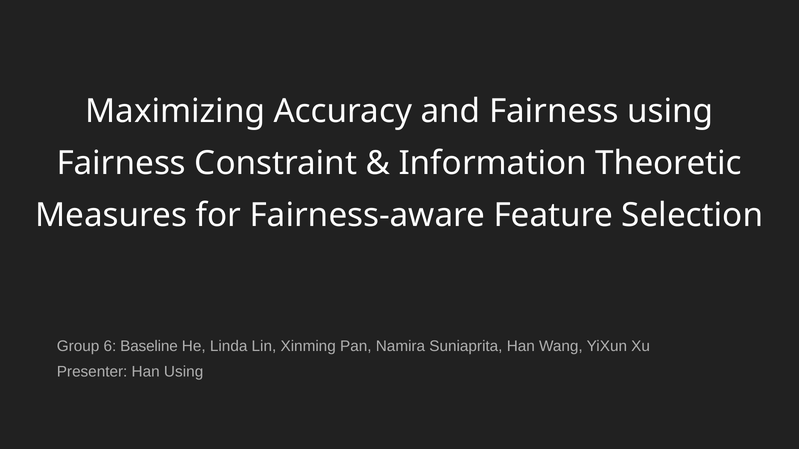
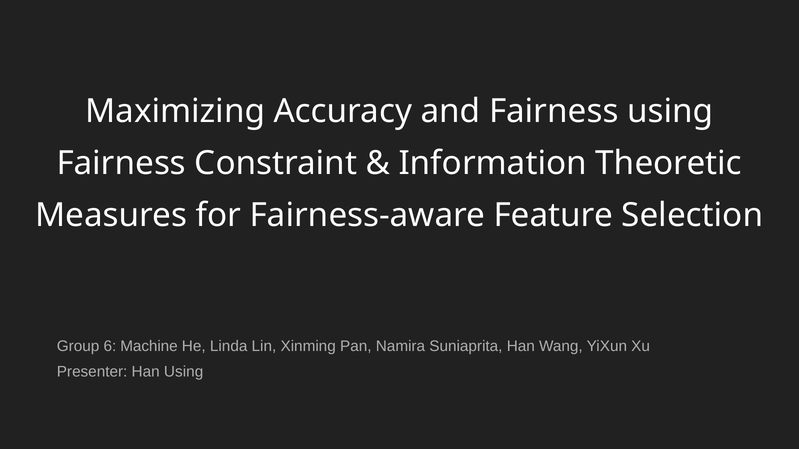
Baseline: Baseline -> Machine
